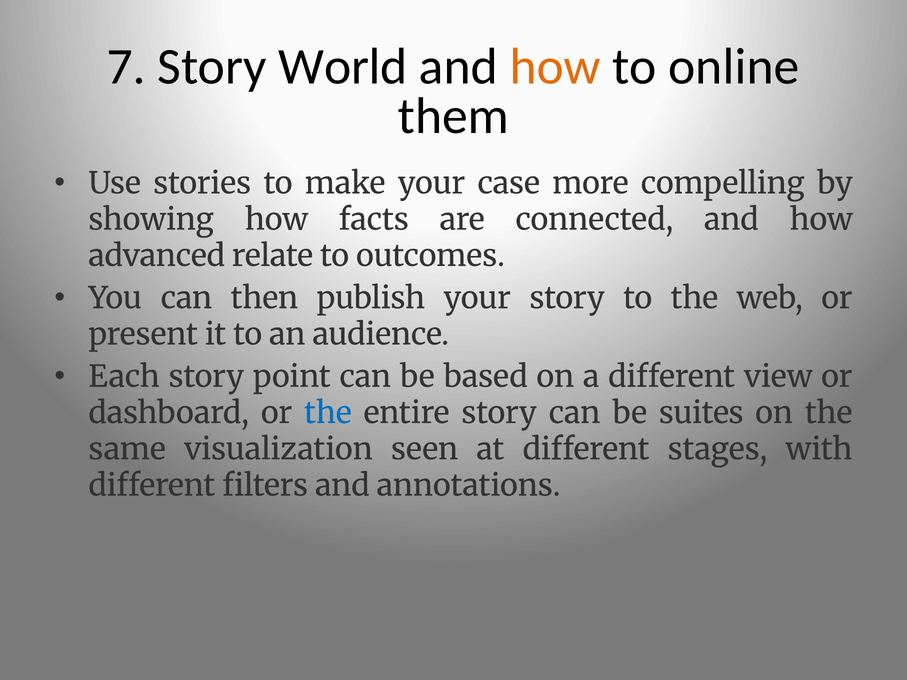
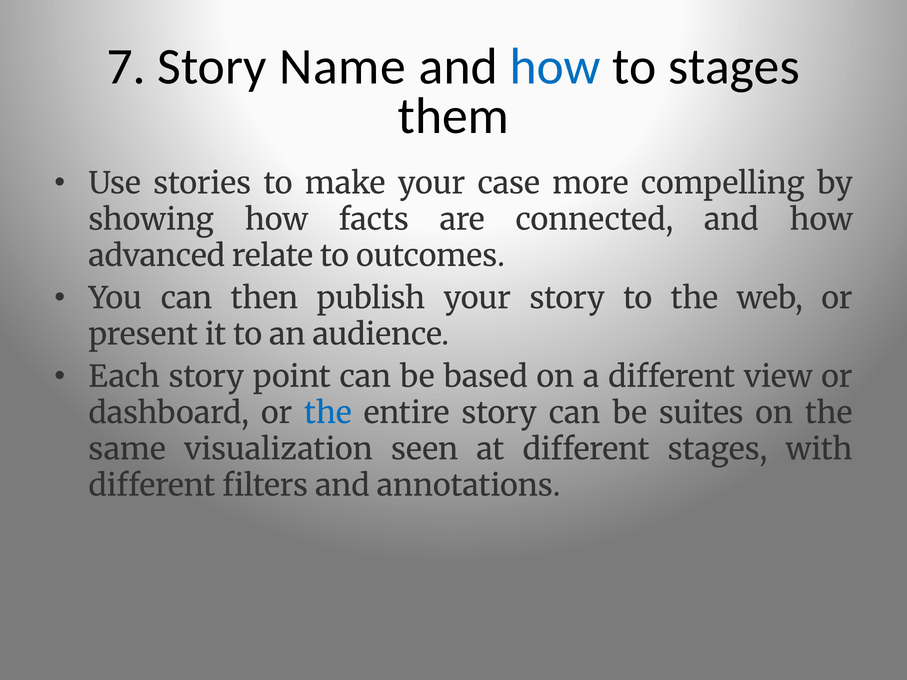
World: World -> Name
how at (555, 67) colour: orange -> blue
to online: online -> stages
